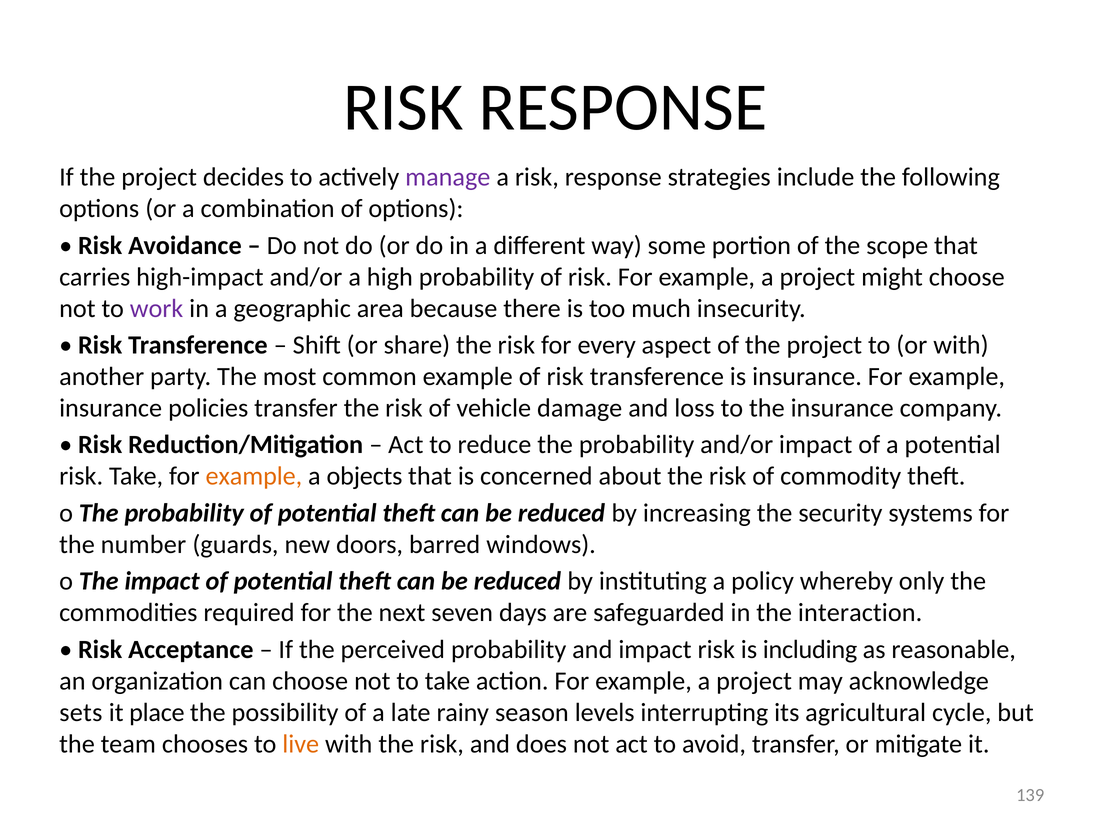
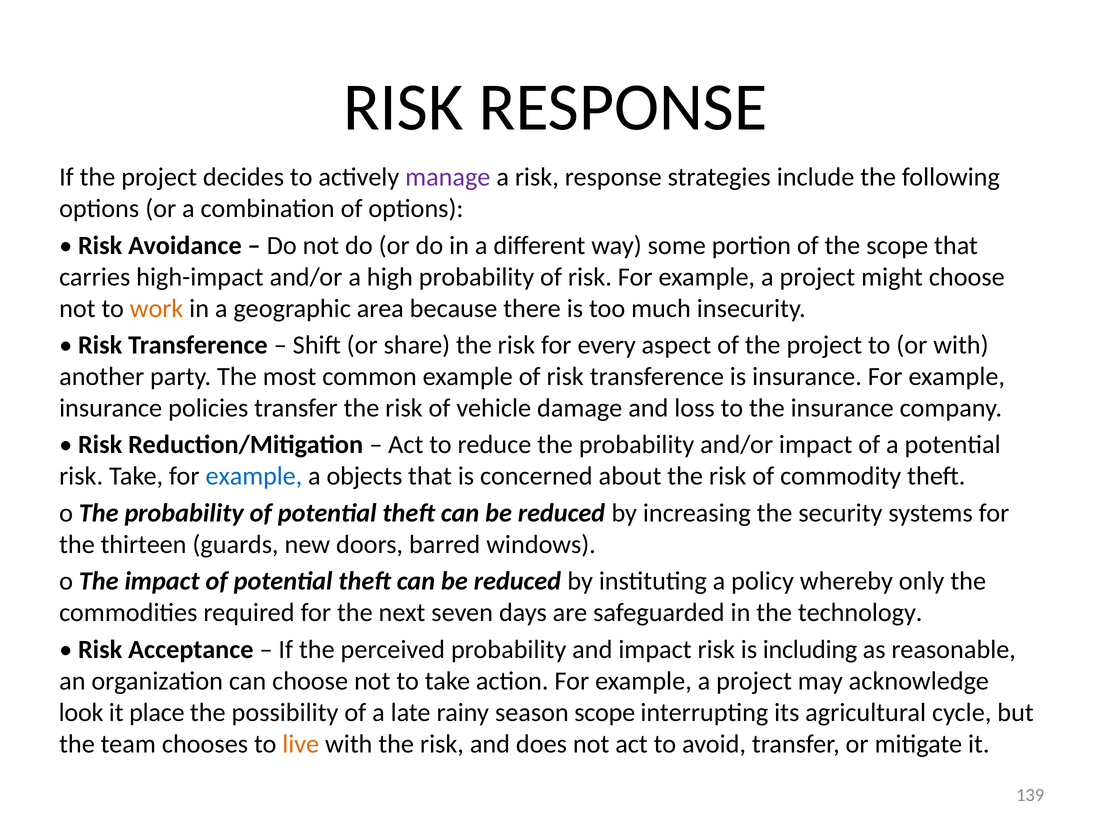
work colour: purple -> orange
example at (254, 476) colour: orange -> blue
number: number -> thirteen
interaction: interaction -> technology
sets: sets -> look
season levels: levels -> scope
